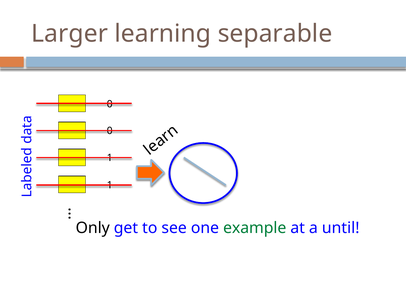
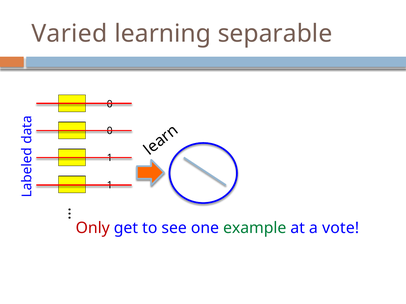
Larger: Larger -> Varied
Only colour: black -> red
until: until -> vote
